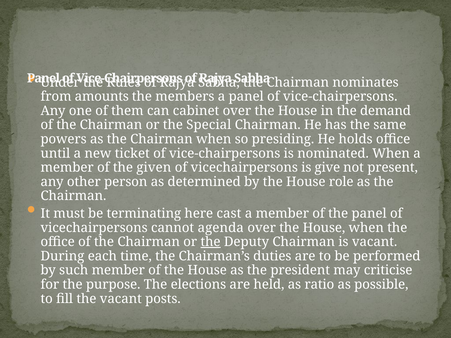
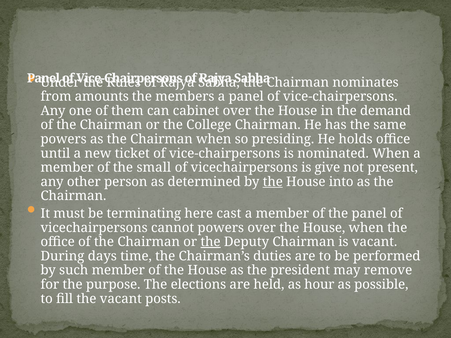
Special: Special -> College
given: given -> small
the at (273, 182) underline: none -> present
role: role -> into
cannot agenda: agenda -> powers
each: each -> days
criticise: criticise -> remove
ratio: ratio -> hour
